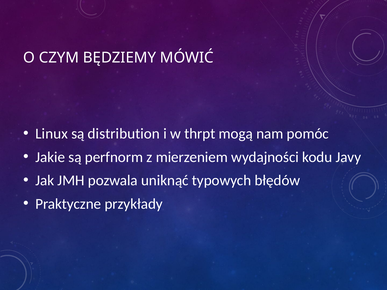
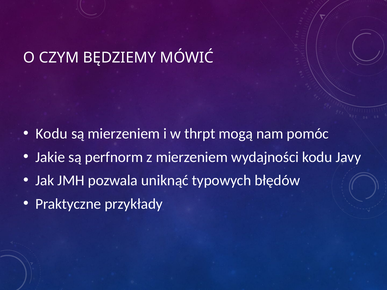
Linux at (52, 134): Linux -> Kodu
są distribution: distribution -> mierzeniem
